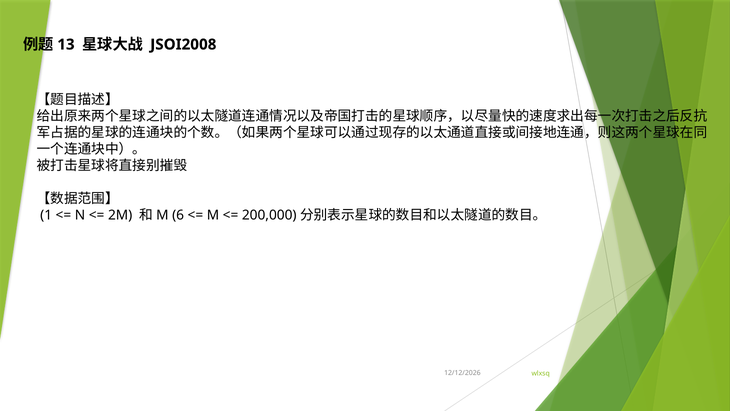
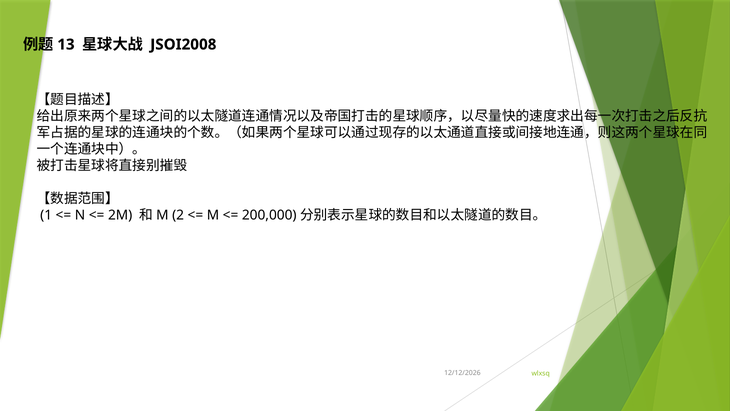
6: 6 -> 2
